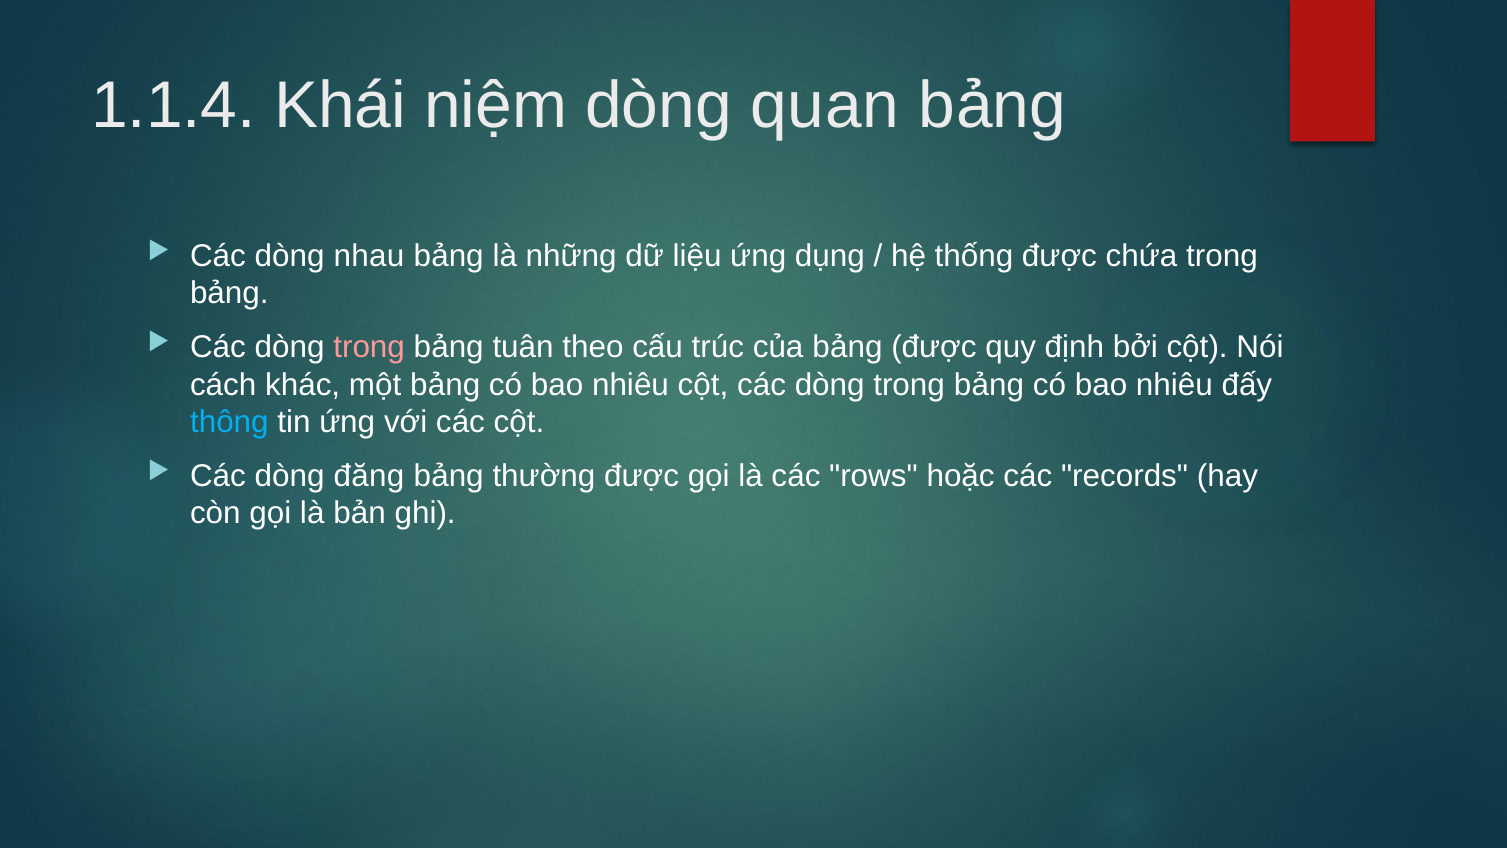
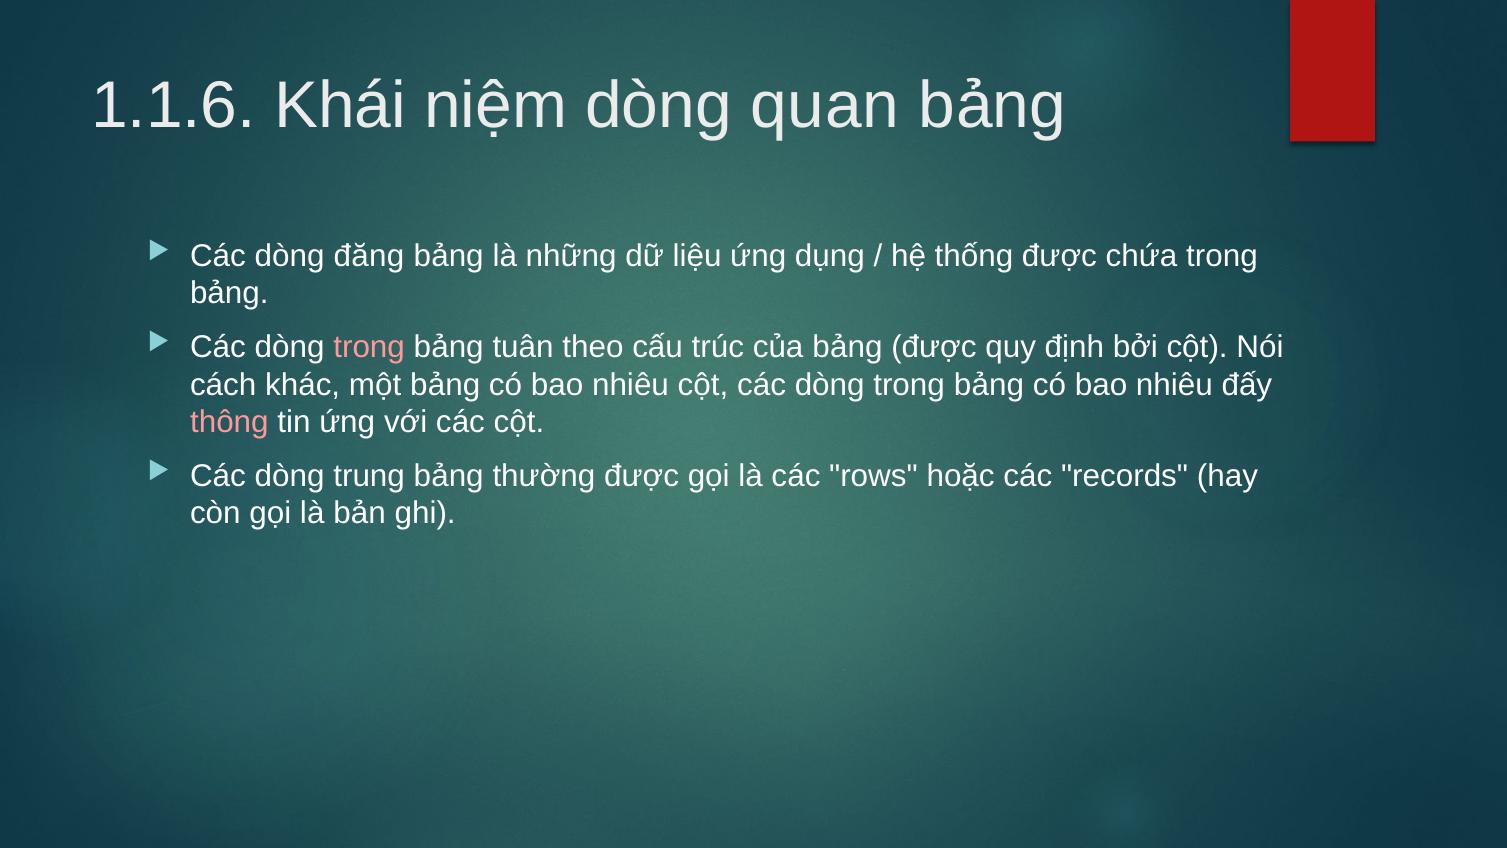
1.1.4: 1.1.4 -> 1.1.6
nhau: nhau -> đăng
thông colour: light blue -> pink
đăng: đăng -> trung
